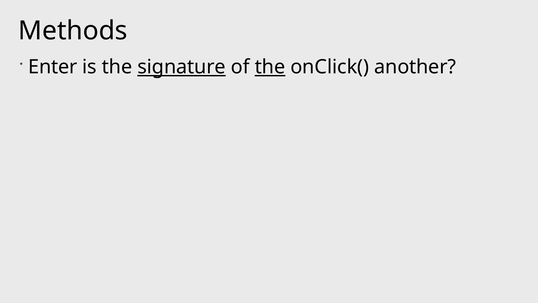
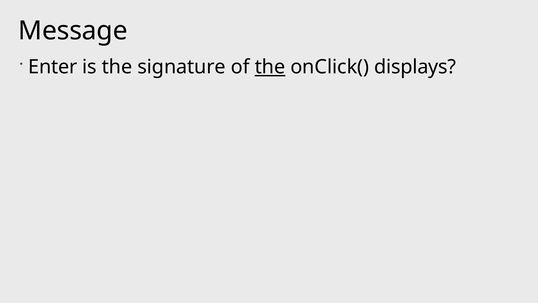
Methods: Methods -> Message
signature underline: present -> none
another: another -> displays
